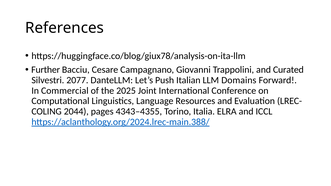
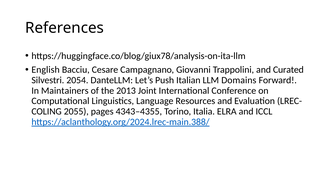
Further: Further -> English
2077: 2077 -> 2054
Commercial: Commercial -> Maintainers
2025: 2025 -> 2013
2044: 2044 -> 2055
